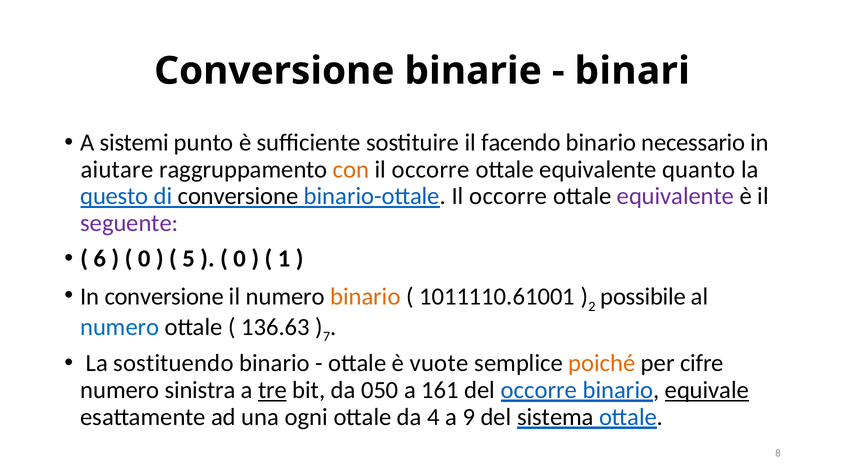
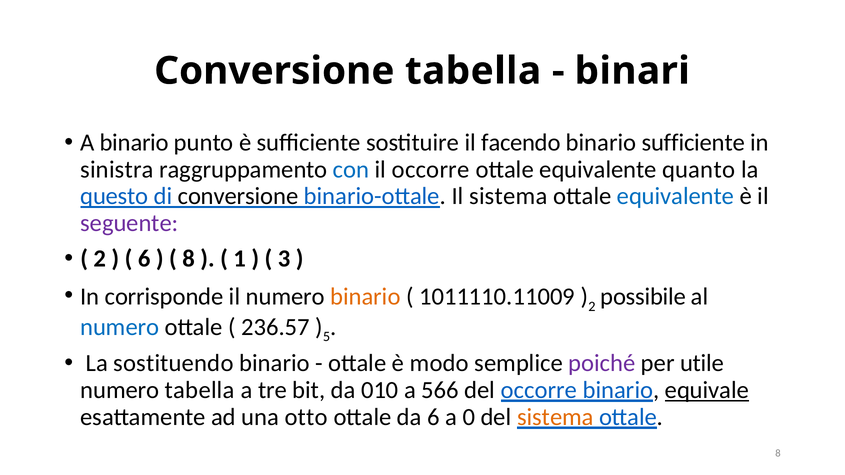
Conversione binarie: binarie -> tabella
A sistemi: sistemi -> binario
binario necessario: necessario -> sufficiente
aiutare: aiutare -> sinistra
con colour: orange -> blue
binario-ottale Il occorre: occorre -> sistema
equivalente at (676, 196) colour: purple -> blue
6 at (100, 259): 6 -> 2
0 at (144, 259): 0 -> 6
5 at (189, 259): 5 -> 8
0 at (240, 259): 0 -> 1
1: 1 -> 3
In conversione: conversione -> corrisponde
1011110.61001: 1011110.61001 -> 1011110.11009
136.63: 136.63 -> 236.57
7: 7 -> 5
vuote: vuote -> modo
poiché colour: orange -> purple
cifre: cifre -> utile
numero sinistra: sinistra -> tabella
tre underline: present -> none
050: 050 -> 010
161: 161 -> 566
ogni: ogni -> otto
da 4: 4 -> 6
9: 9 -> 0
sistema at (555, 418) colour: black -> orange
